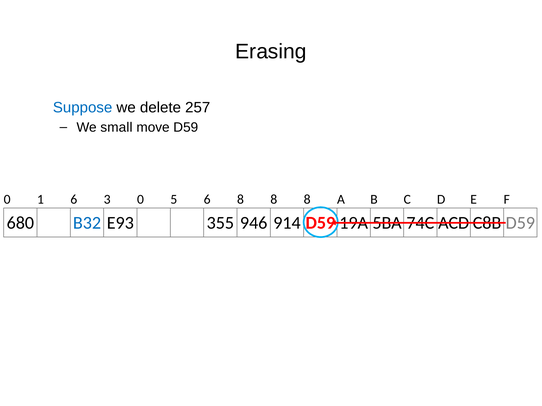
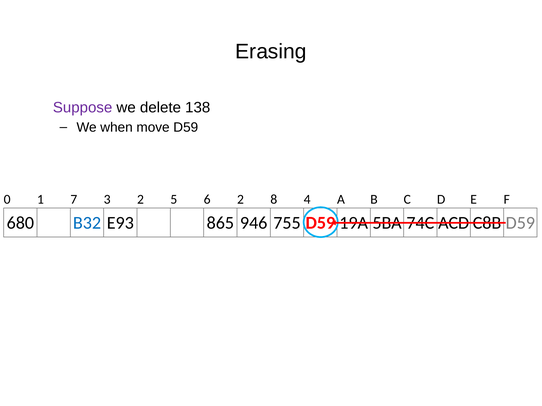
Suppose colour: blue -> purple
257: 257 -> 138
small: small -> when
1 6: 6 -> 7
3 0: 0 -> 2
6 8: 8 -> 2
8 at (307, 200): 8 -> 4
355: 355 -> 865
914: 914 -> 755
